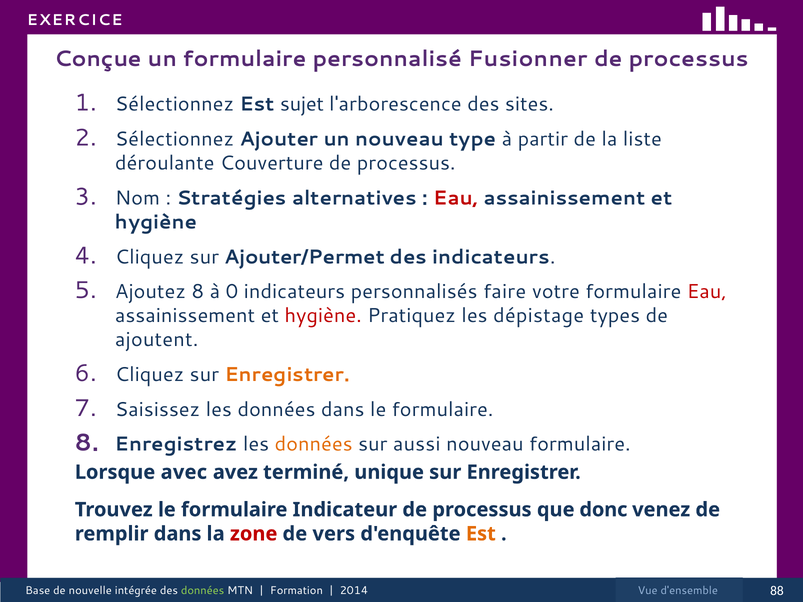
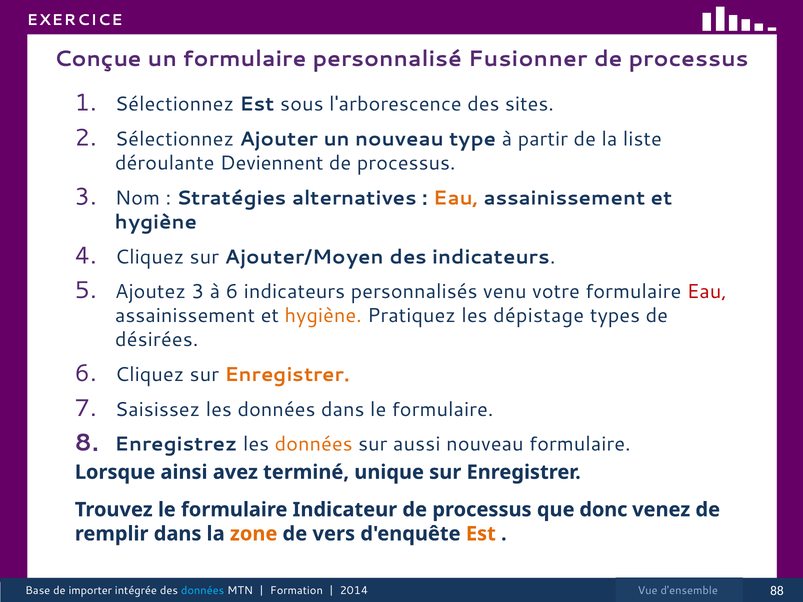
sujet: sujet -> sous
Couverture: Couverture -> Deviennent
Eau at (456, 198) colour: red -> orange
Ajouter/Permet: Ajouter/Permet -> Ajouter/Moyen
Ajoutez 8: 8 -> 3
à 0: 0 -> 6
faire: faire -> venu
hygiène at (323, 316) colour: red -> orange
ajoutent: ajoutent -> désirées
avec: avec -> ainsi
zone colour: red -> orange
nouvelle: nouvelle -> importer
données at (203, 591) colour: light green -> light blue
